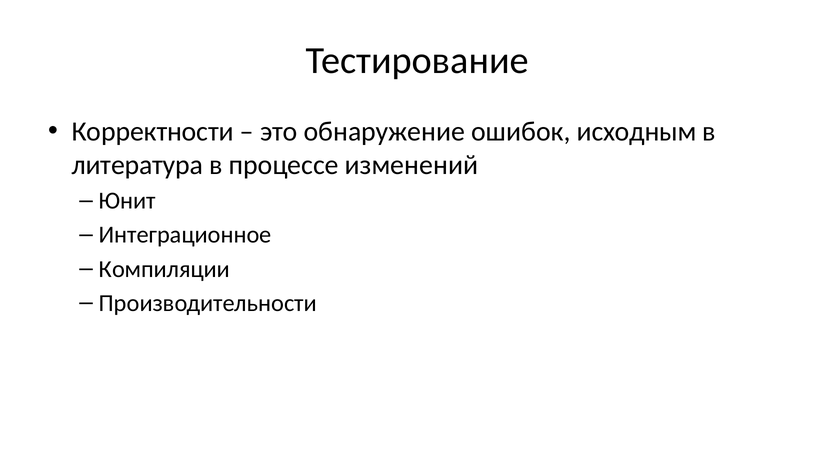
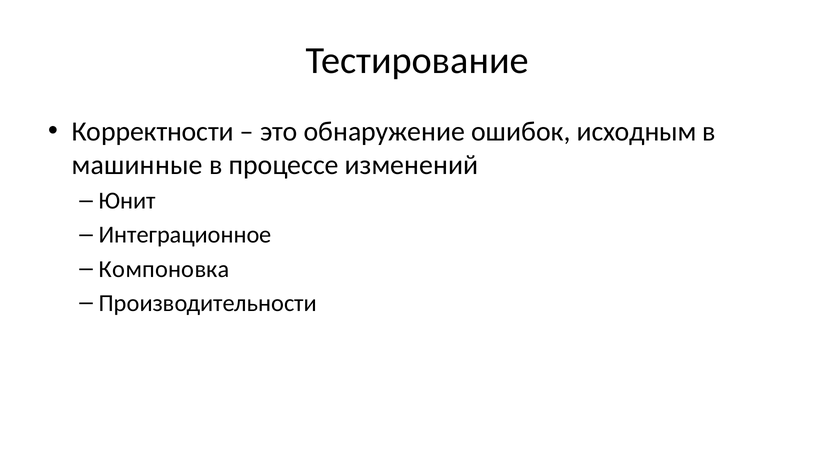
литература: литература -> машинные
Компиляции: Компиляции -> Компоновка
